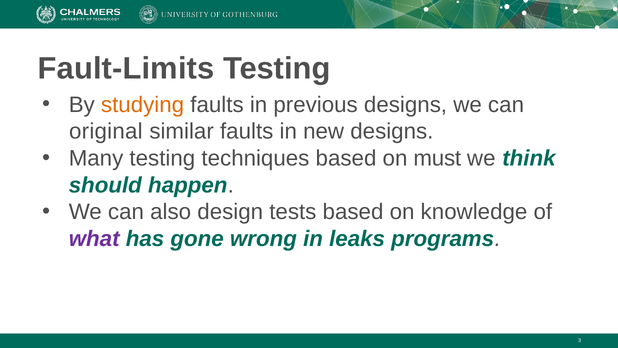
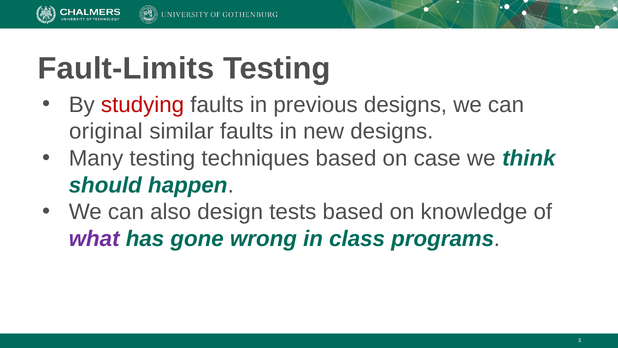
studying colour: orange -> red
must: must -> case
leaks: leaks -> class
